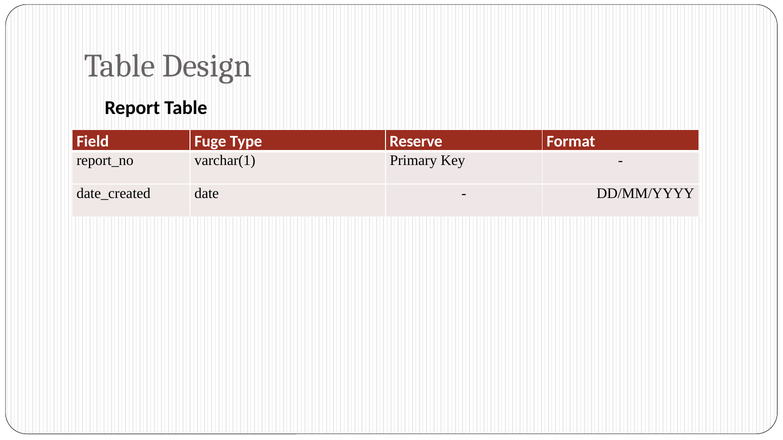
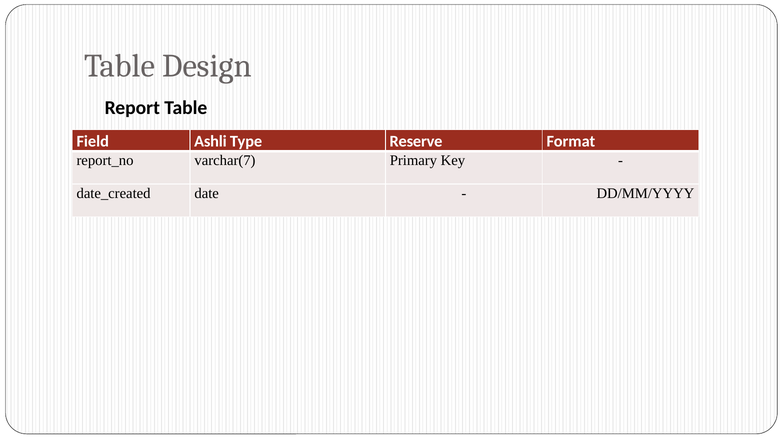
Fuge: Fuge -> Ashli
varchar(1: varchar(1 -> varchar(7
